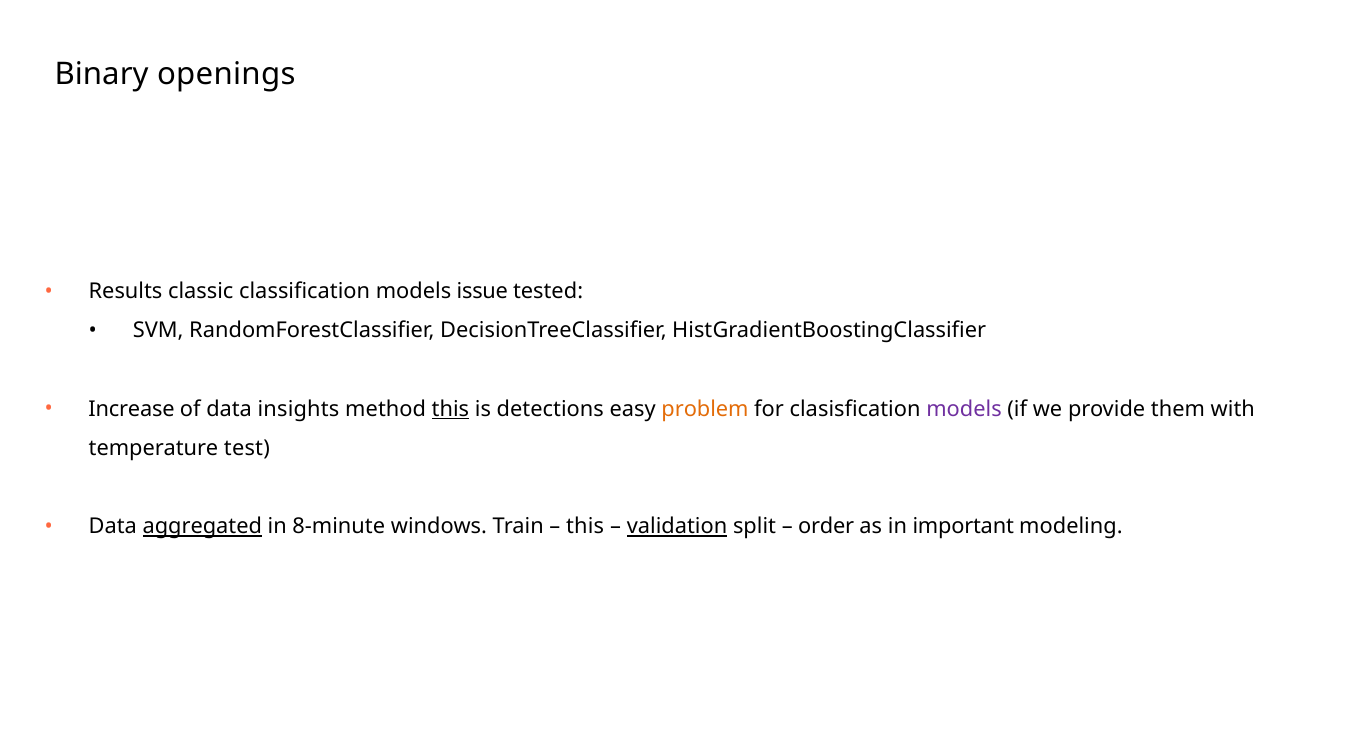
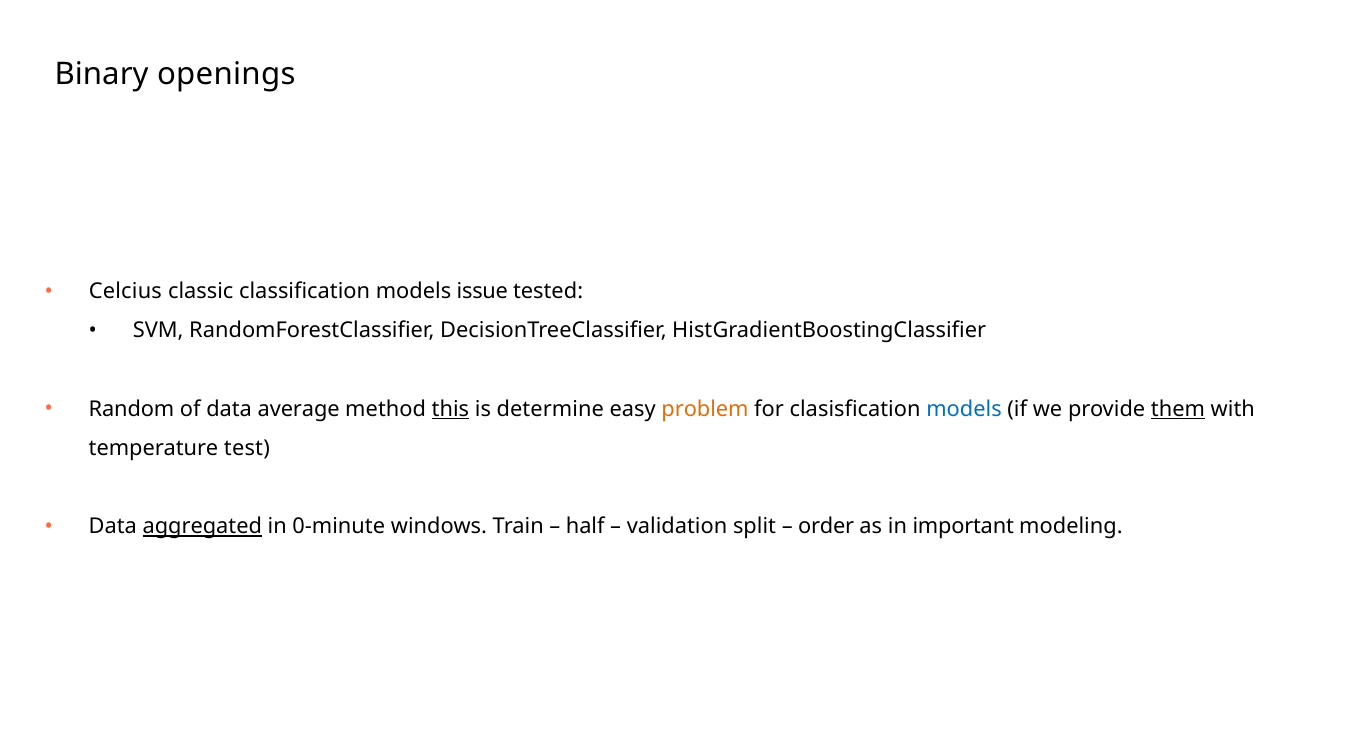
Results: Results -> Celcius
Increase: Increase -> Random
insights: insights -> average
detections: detections -> determine
models at (964, 409) colour: purple -> blue
them underline: none -> present
8-minute: 8-minute -> 0-minute
this at (585, 527): this -> half
validation underline: present -> none
